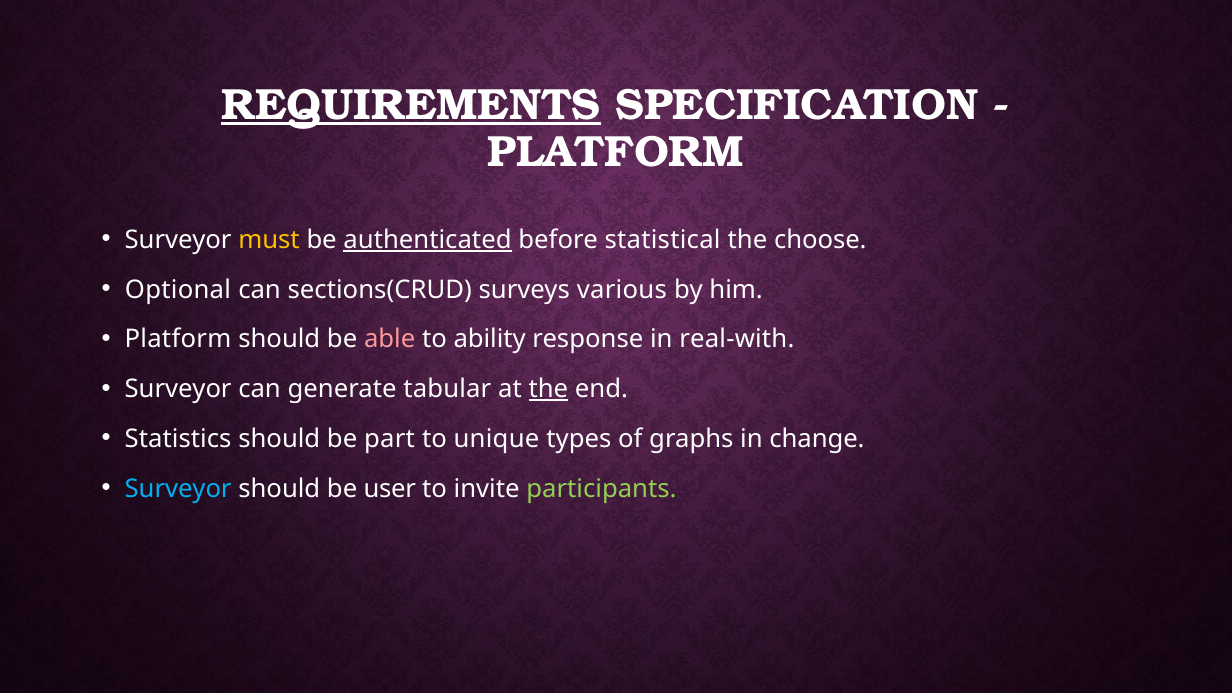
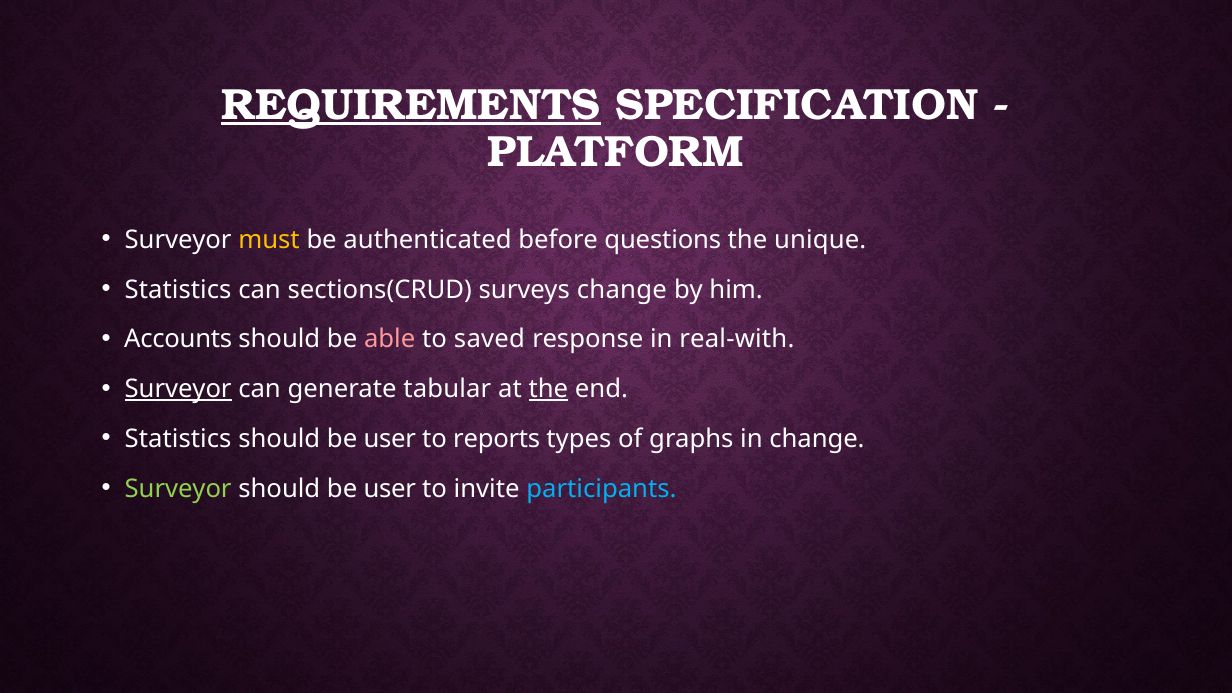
authenticated underline: present -> none
statistical: statistical -> questions
choose: choose -> unique
Optional at (178, 290): Optional -> Statistics
surveys various: various -> change
Platform at (178, 339): Platform -> Accounts
ability: ability -> saved
Surveyor at (178, 389) underline: none -> present
part at (390, 439): part -> user
unique: unique -> reports
Surveyor at (178, 489) colour: light blue -> light green
participants colour: light green -> light blue
